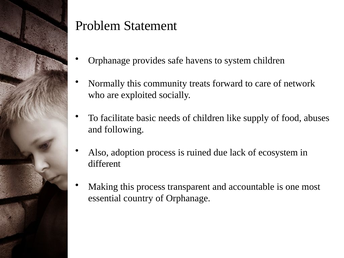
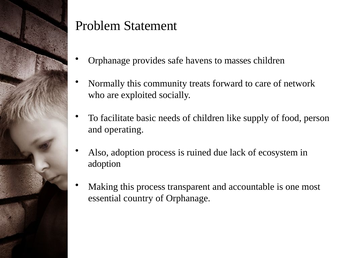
system: system -> masses
abuses: abuses -> person
following: following -> operating
different at (104, 164): different -> adoption
